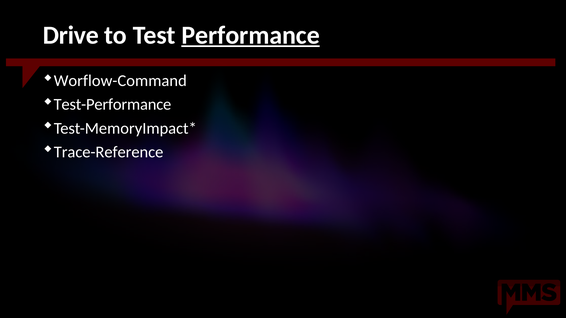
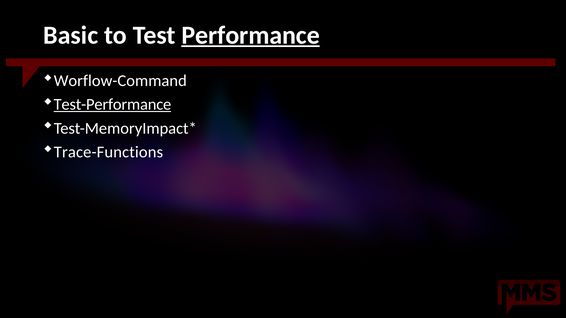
Drive: Drive -> Basic
Test-Performance underline: none -> present
Trace-Reference: Trace-Reference -> Trace-Functions
